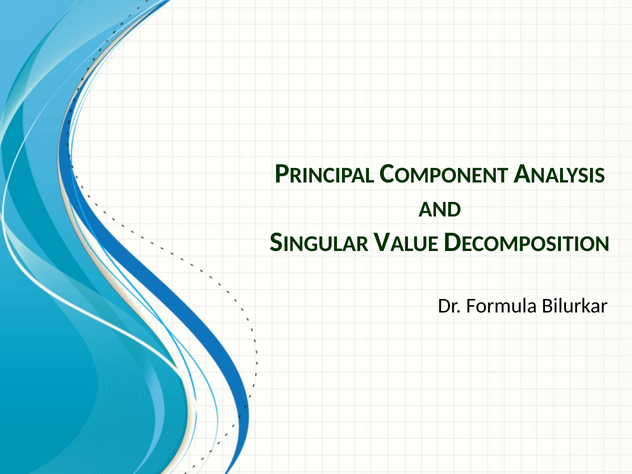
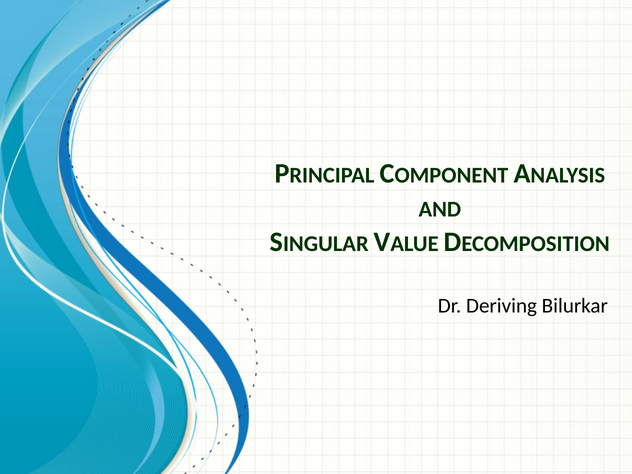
Formula: Formula -> Deriving
